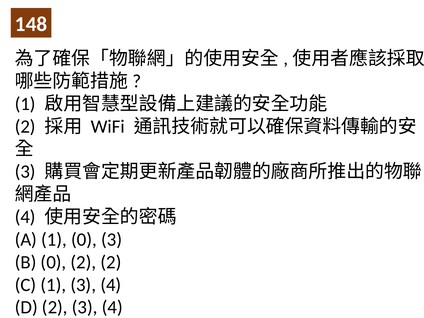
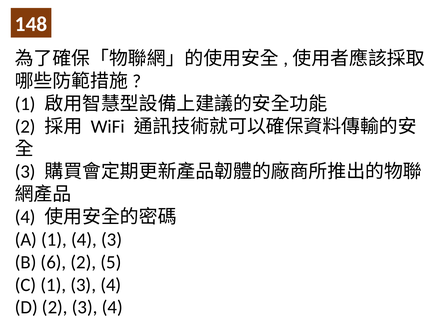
1 0: 0 -> 4
B 0: 0 -> 6
2 2: 2 -> 5
